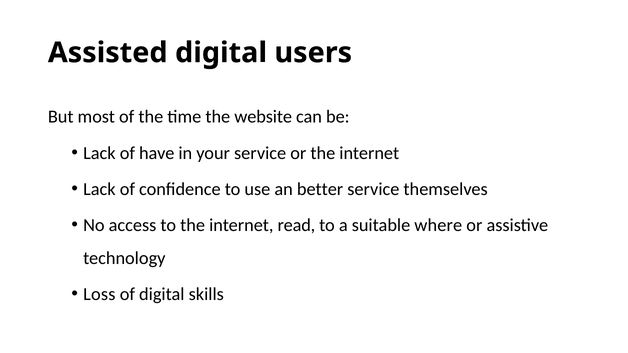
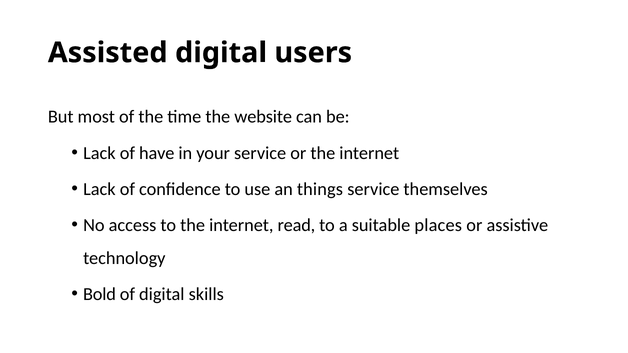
better: better -> things
where: where -> places
Loss: Loss -> Bold
